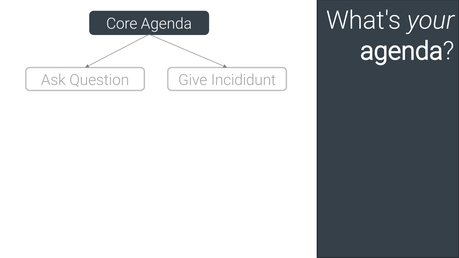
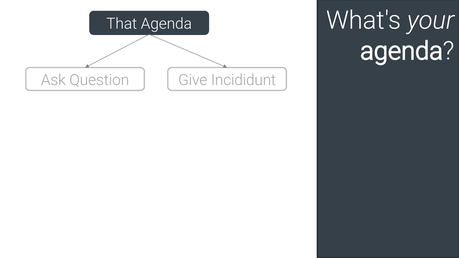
Core: Core -> That
